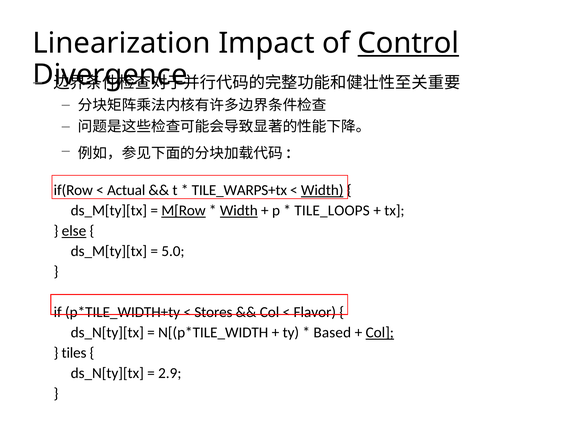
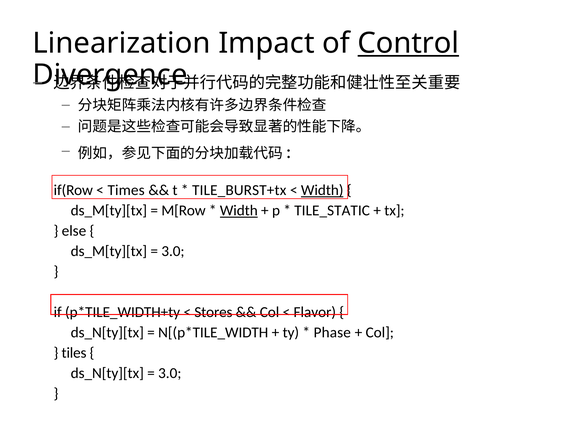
Actual: Actual -> Times
TILE_WARPS+tx: TILE_WARPS+tx -> TILE_BURST+tx
M[Row underline: present -> none
TILE_LOOPS: TILE_LOOPS -> TILE_STATIC
else underline: present -> none
5.0 at (173, 252): 5.0 -> 3.0
Based: Based -> Phase
Col at (380, 333) underline: present -> none
2.9 at (170, 374): 2.9 -> 3.0
